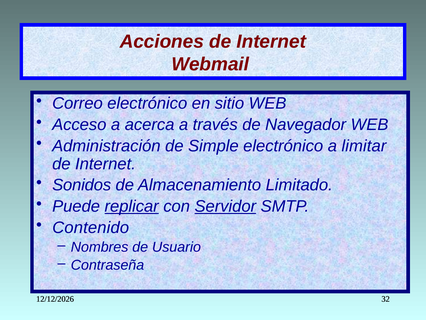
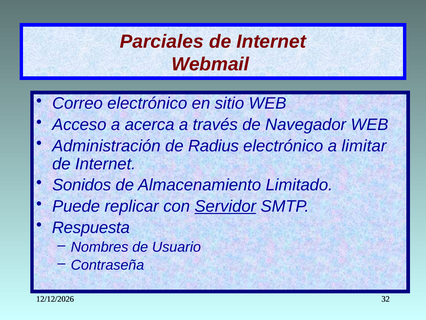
Acciones: Acciones -> Parciales
Simple: Simple -> Radius
replicar underline: present -> none
Contenido: Contenido -> Respuesta
